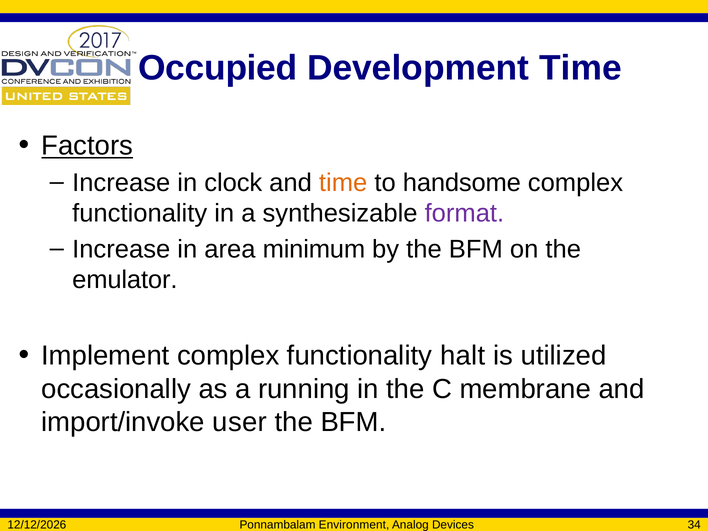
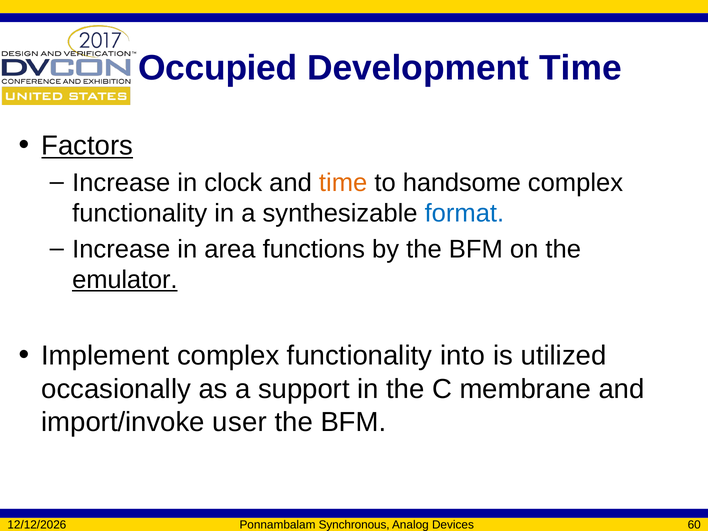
format colour: purple -> blue
minimum: minimum -> functions
emulator underline: none -> present
halt: halt -> into
running: running -> support
Environment: Environment -> Synchronous
34: 34 -> 60
